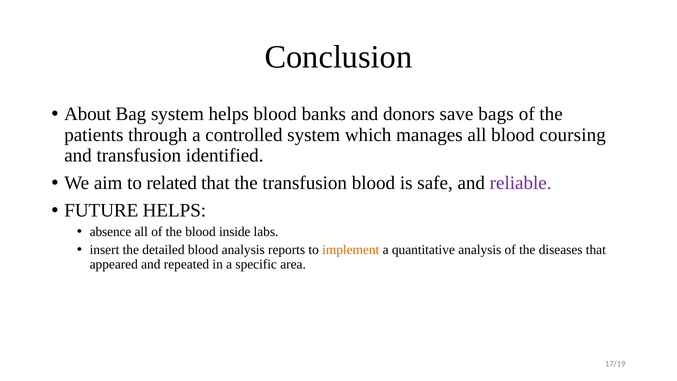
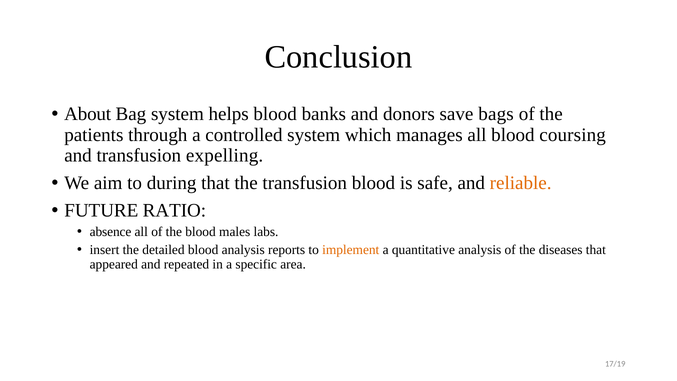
identified: identified -> expelling
related: related -> during
reliable colour: purple -> orange
FUTURE HELPS: HELPS -> RATIO
inside: inside -> males
